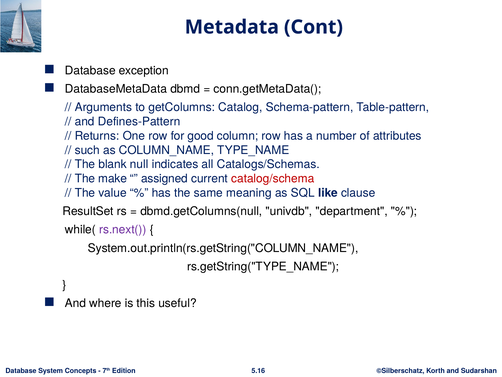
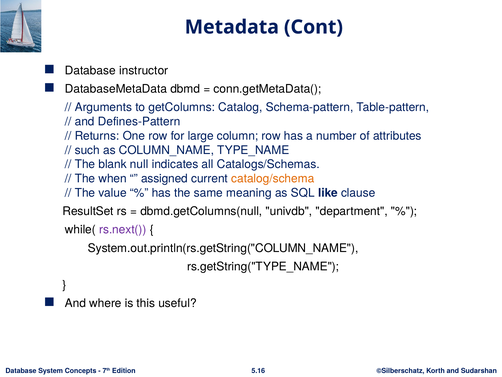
exception: exception -> instructor
good: good -> large
make: make -> when
catalog/schema colour: red -> orange
